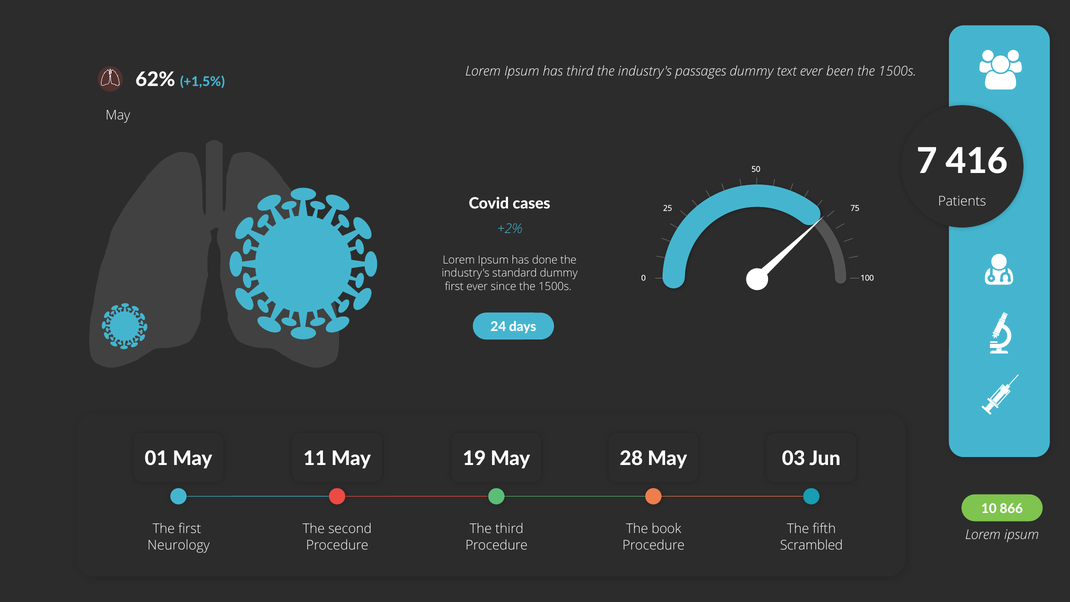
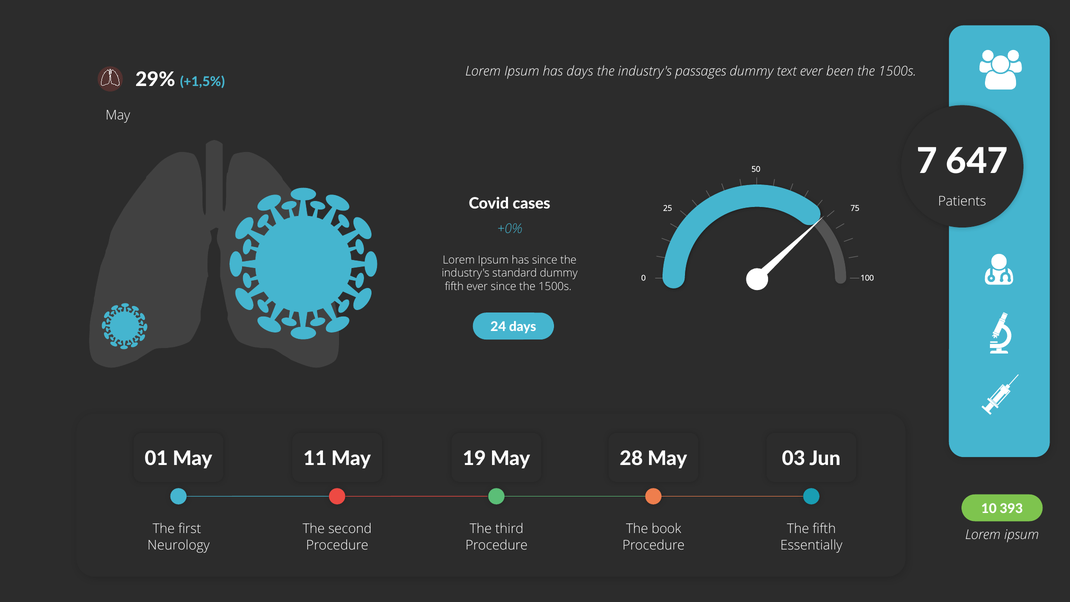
has third: third -> days
62%: 62% -> 29%
416: 416 -> 647
+2%: +2% -> +0%
has done: done -> since
first at (454, 287): first -> fifth
866: 866 -> 393
Scrambled: Scrambled -> Essentially
